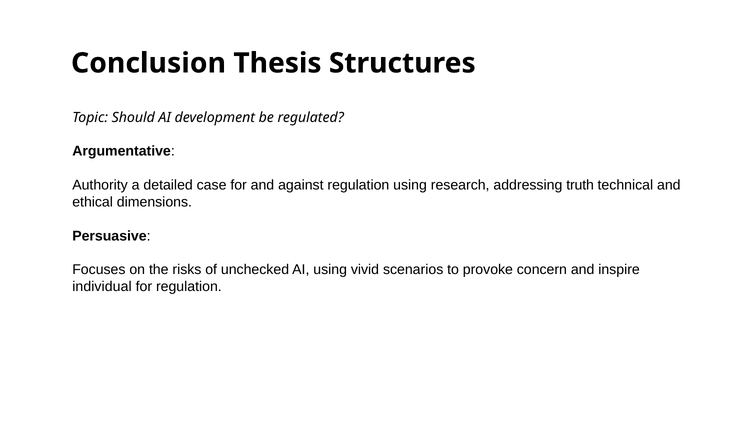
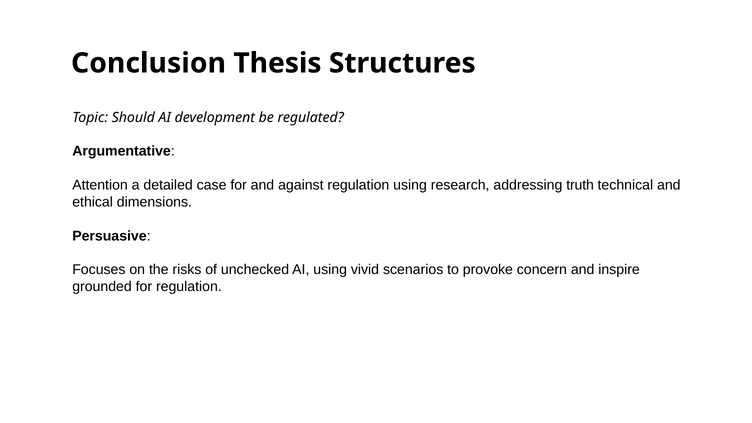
Authority: Authority -> Attention
individual: individual -> grounded
